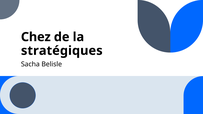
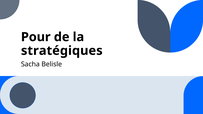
Chez: Chez -> Pour
